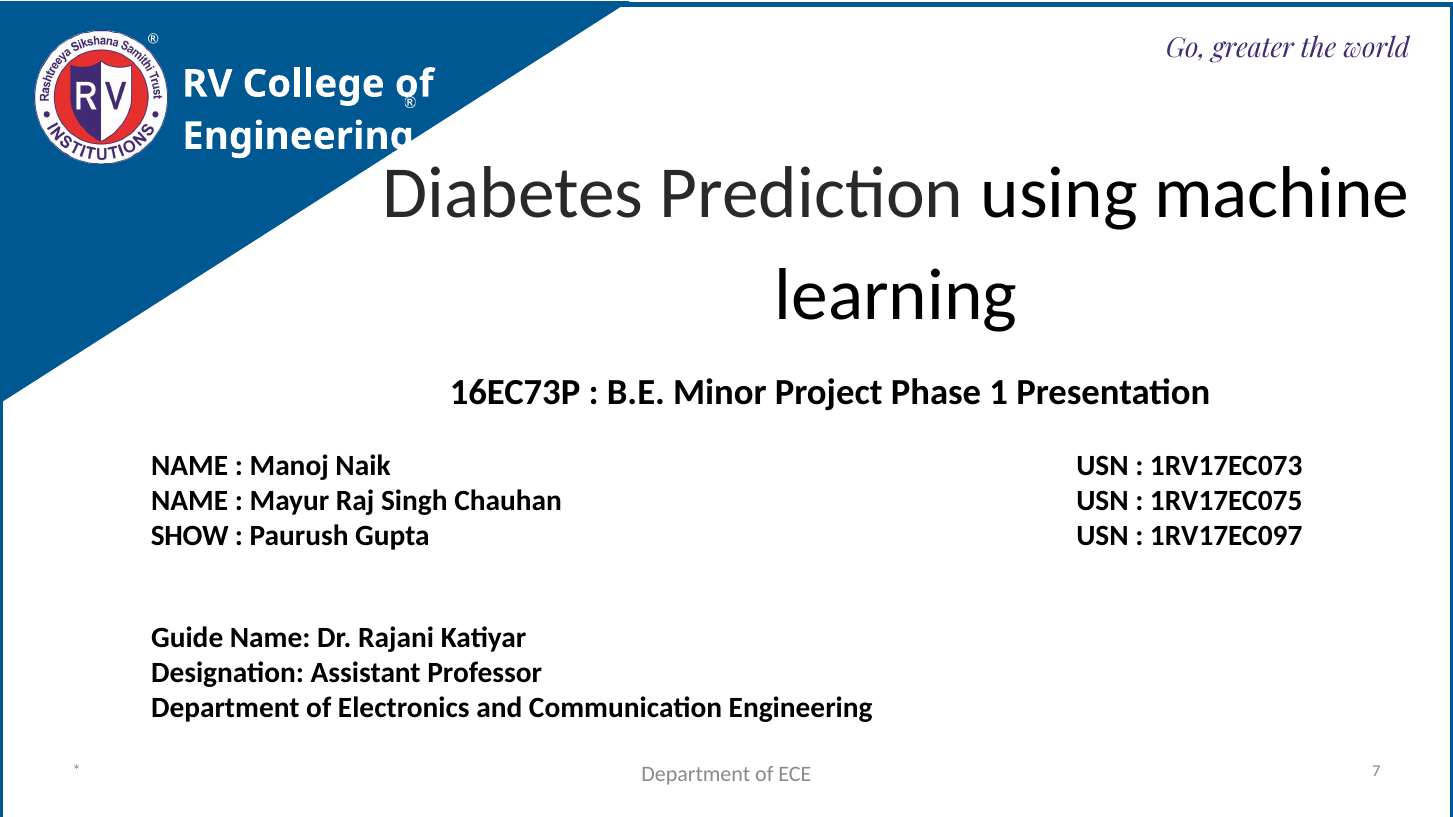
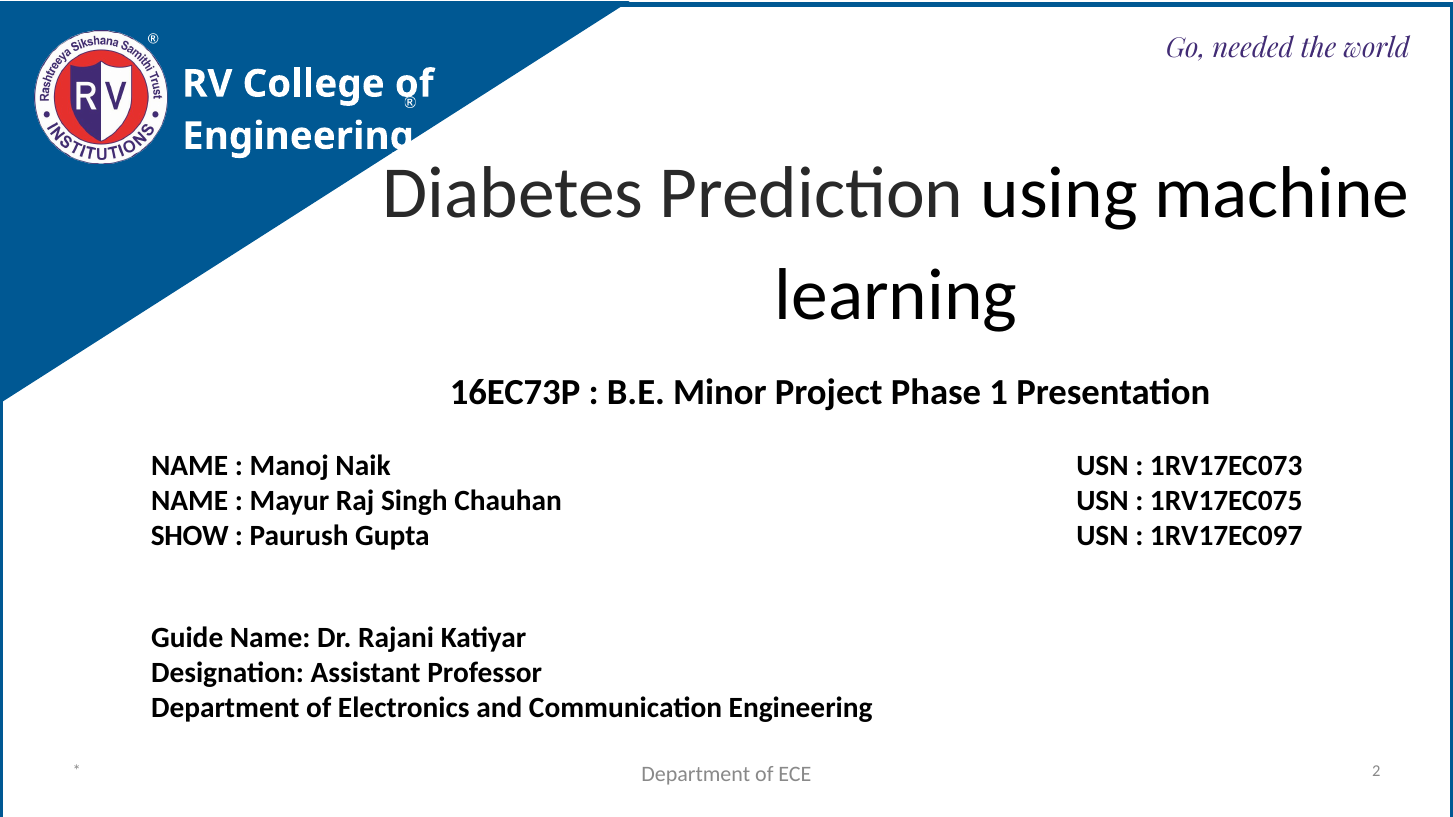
greater: greater -> needed
7: 7 -> 2
